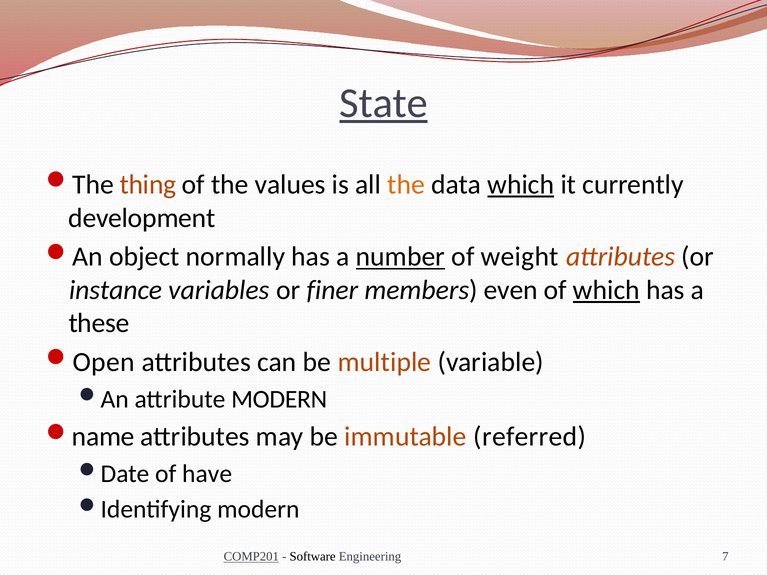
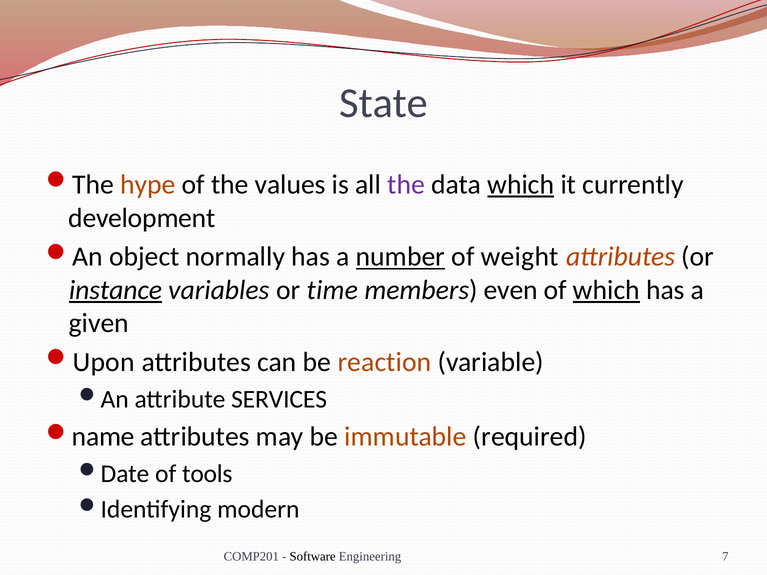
State underline: present -> none
thing: thing -> hype
the at (406, 185) colour: orange -> purple
instance underline: none -> present
finer: finer -> time
these: these -> given
Open: Open -> Upon
multiple: multiple -> reaction
attribute MODERN: MODERN -> SERVICES
referred: referred -> required
have: have -> tools
COMP201 underline: present -> none
